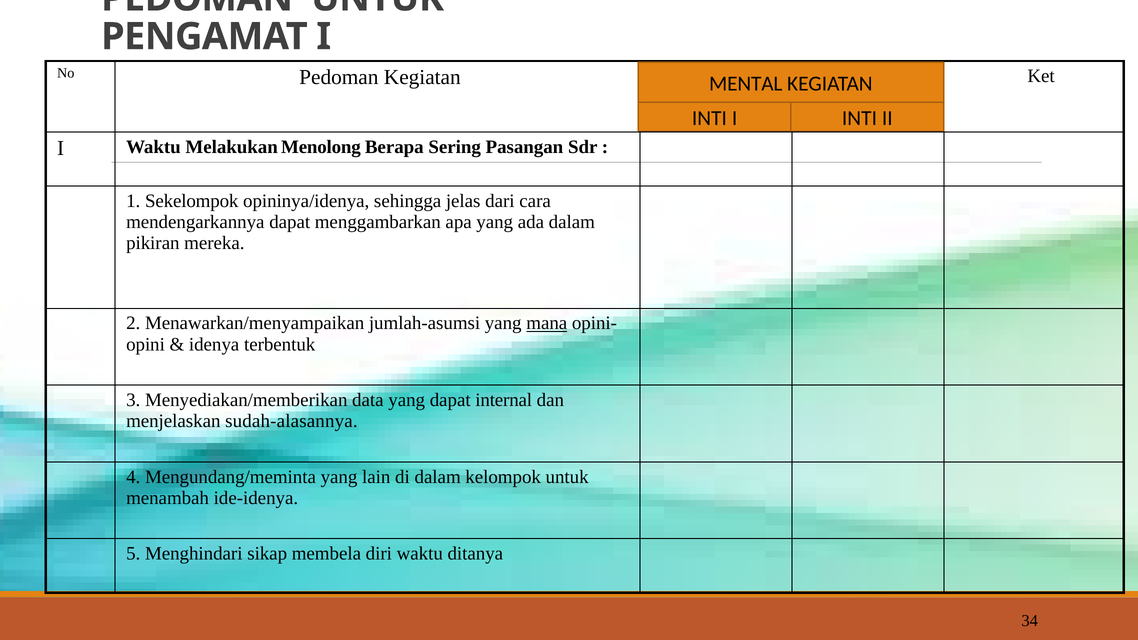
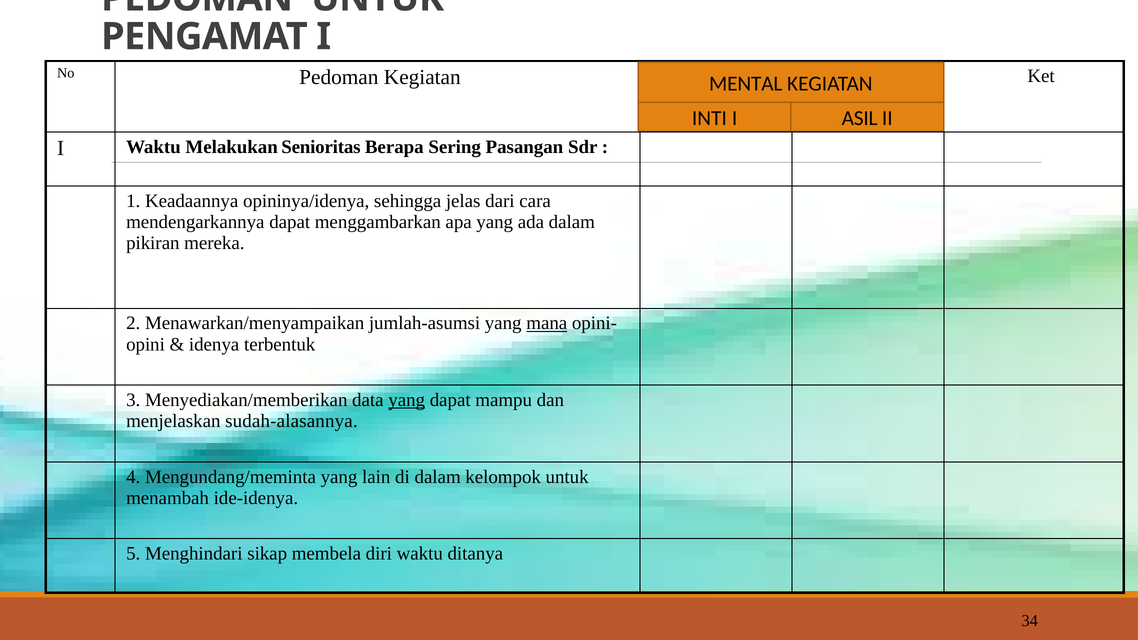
I INTI: INTI -> ASIL
Menolong: Menolong -> Senioritas
Sekelompok: Sekelompok -> Keadaannya
yang at (407, 400) underline: none -> present
internal: internal -> mampu
